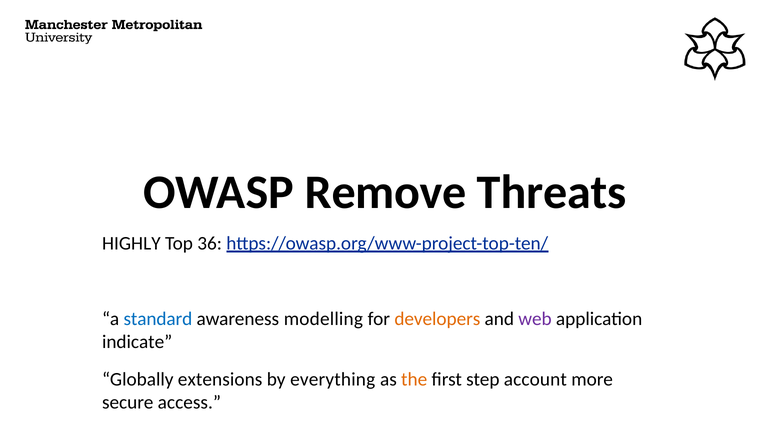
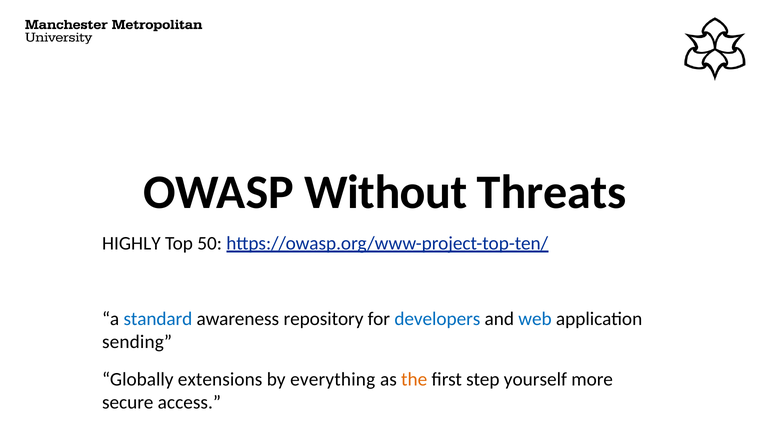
Remove: Remove -> Without
36: 36 -> 50
modelling: modelling -> repository
developers colour: orange -> blue
web colour: purple -> blue
indicate: indicate -> sending
account: account -> yourself
